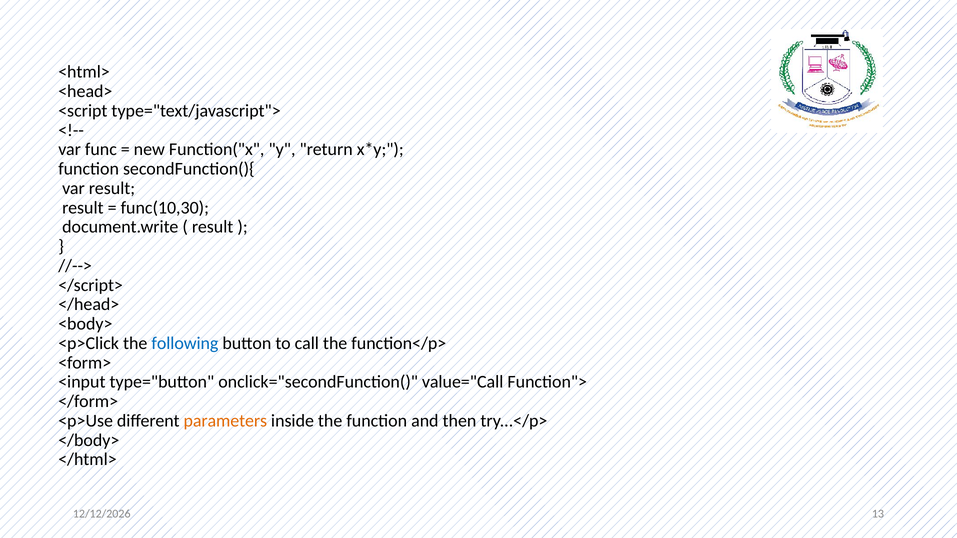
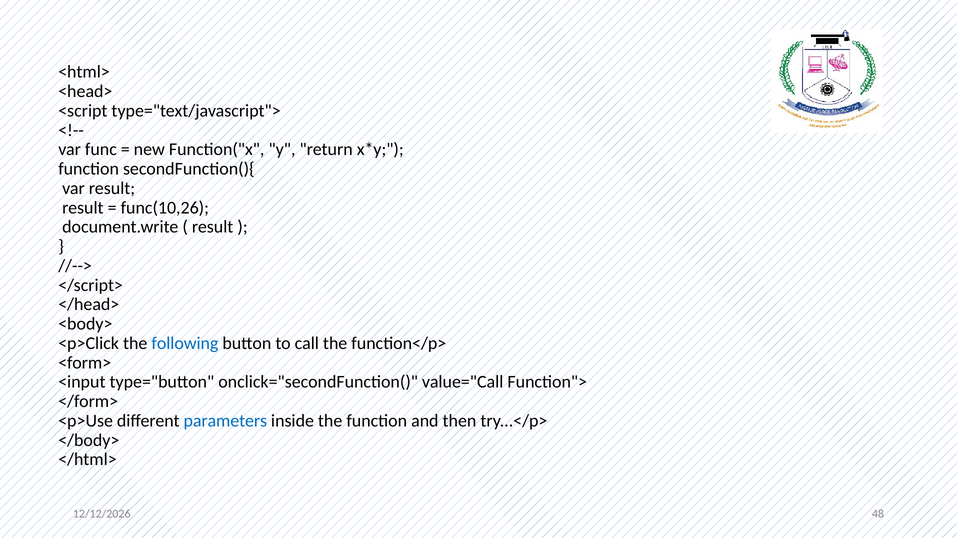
func(10,30: func(10,30 -> func(10,26
parameters colour: orange -> blue
13: 13 -> 48
